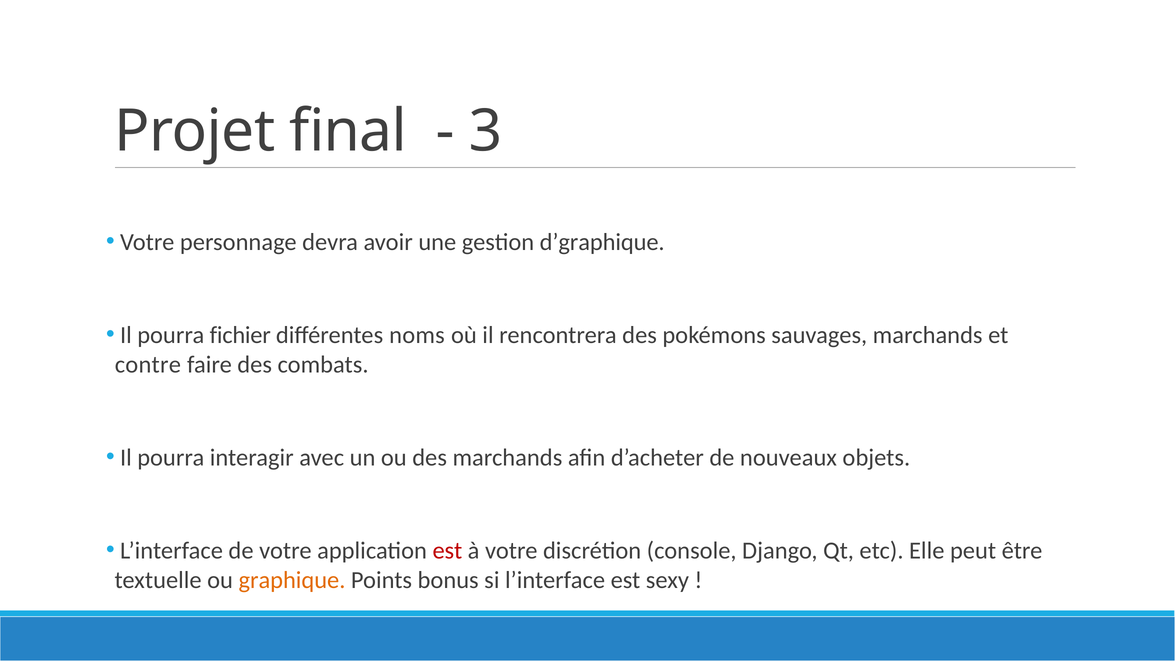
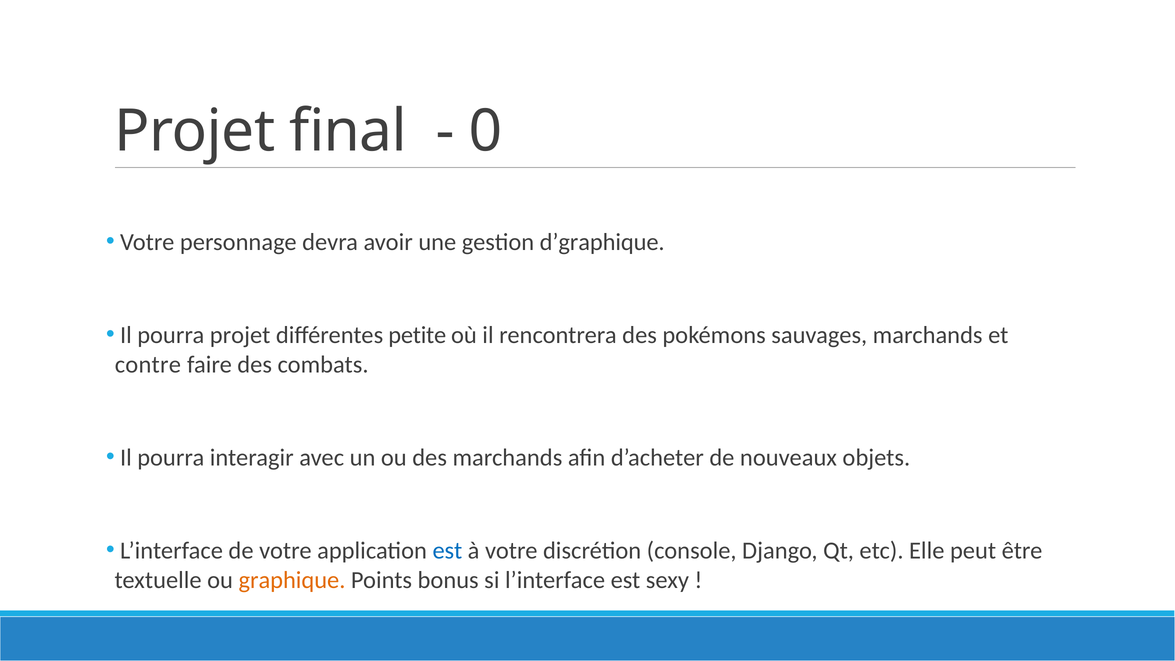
3: 3 -> 0
pourra fichier: fichier -> projet
noms: noms -> petite
est at (447, 551) colour: red -> blue
